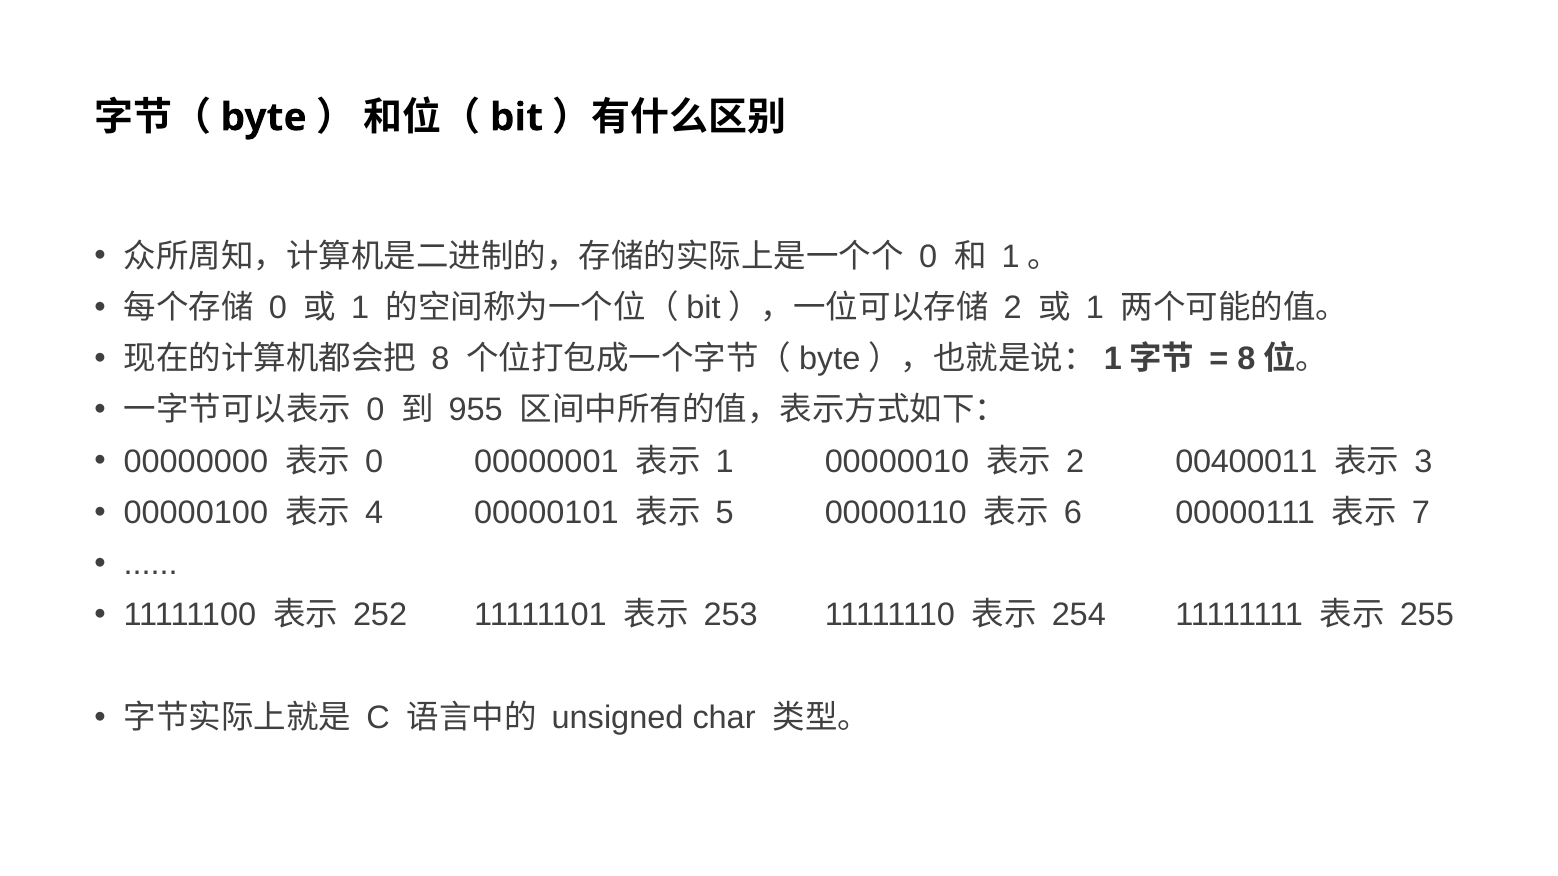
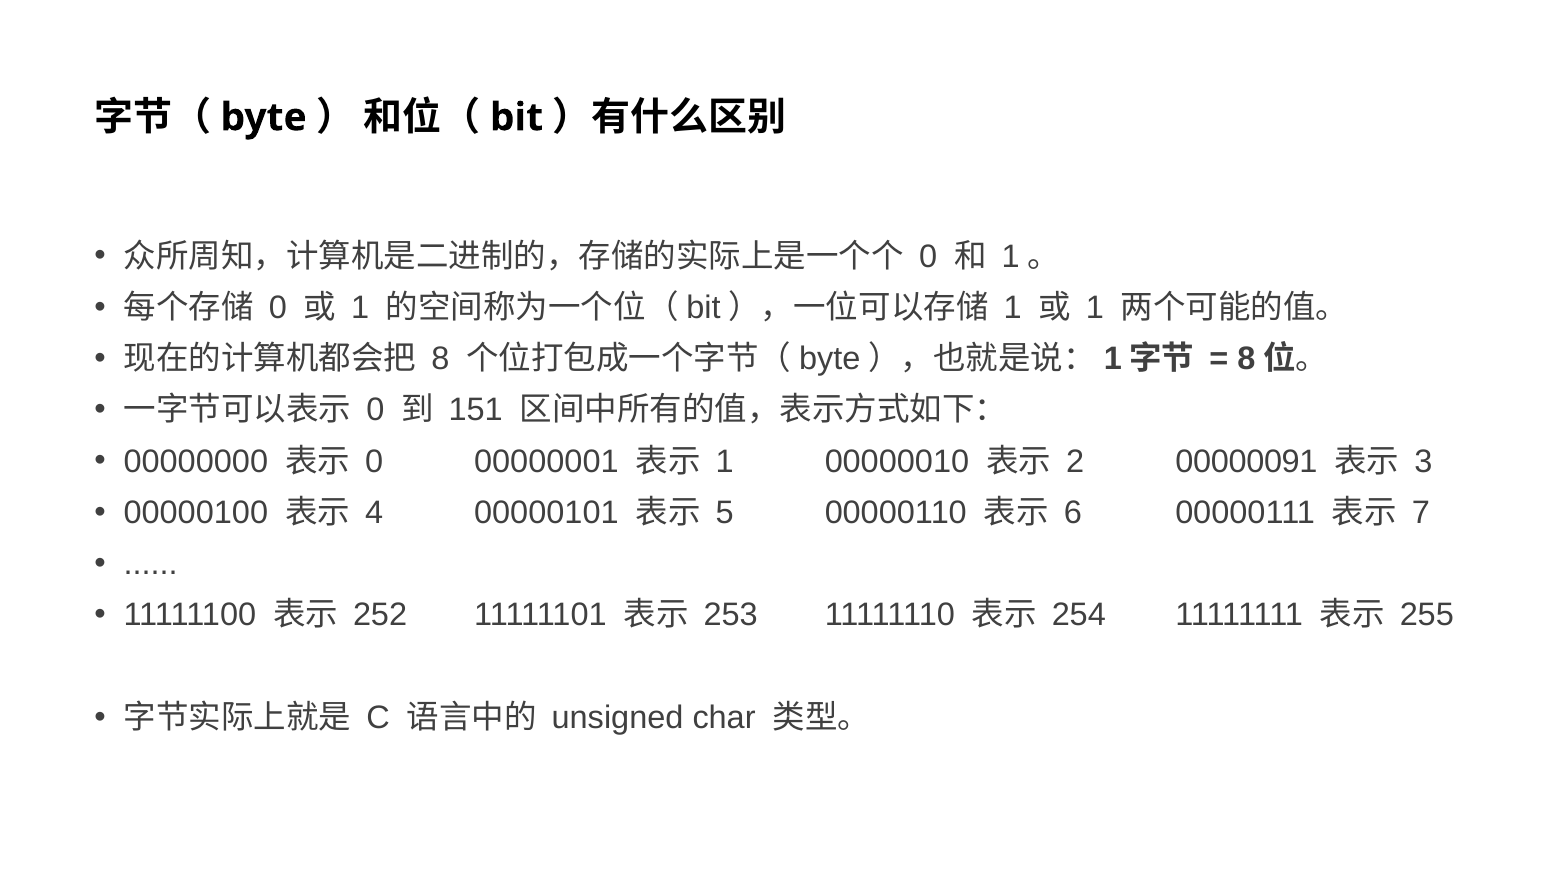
2 at (1013, 308): 2 -> 1
955: 955 -> 151
00400011: 00400011 -> 00000091
